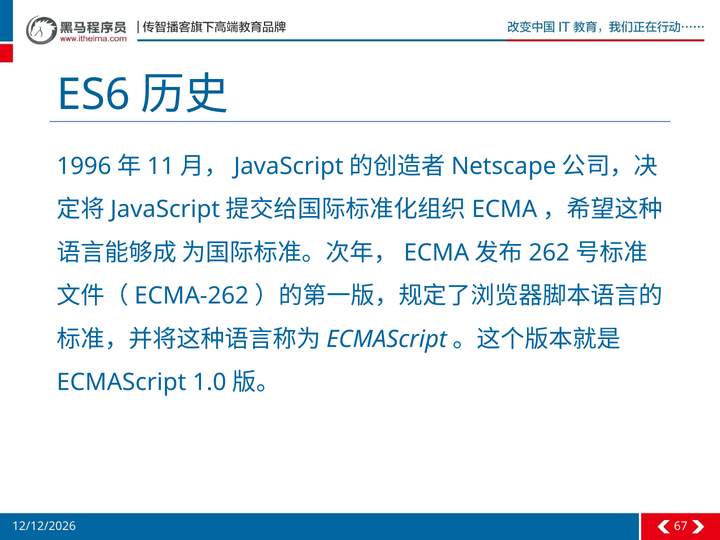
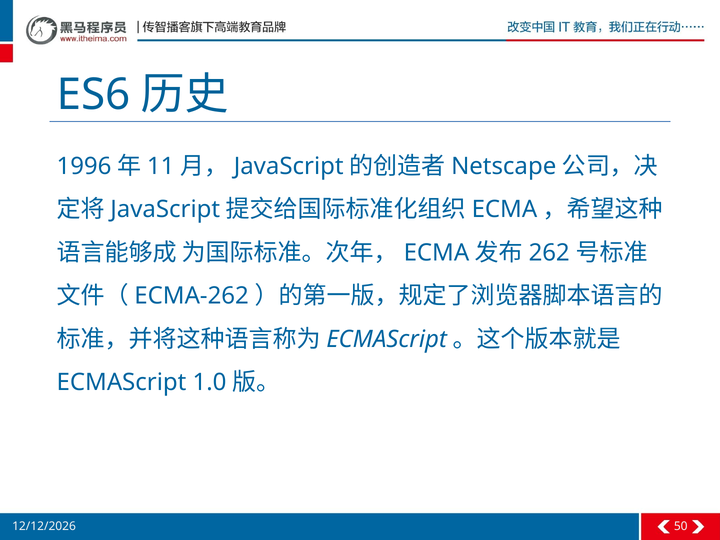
67: 67 -> 50
